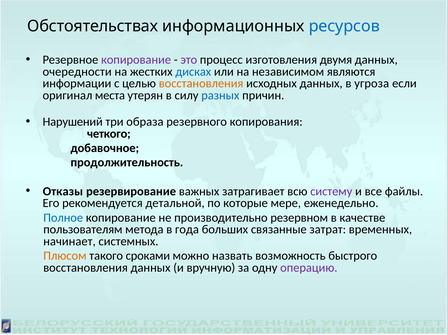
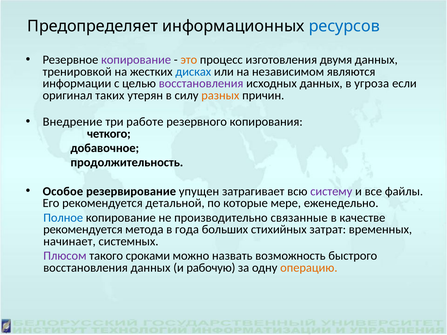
Обстоятельствах: Обстоятельствах -> Предопределяет
это colour: purple -> orange
очередности: очередности -> тренировкой
восстановления at (201, 84) colour: orange -> purple
места: места -> таких
разных colour: blue -> orange
Нарушений: Нарушений -> Внедрение
образа: образа -> работе
Отказы: Отказы -> Особое
важных: важных -> упущен
резервном: резервном -> связанные
пользователям at (83, 230): пользователям -> рекомендуется
связанные: связанные -> стихийных
Плюсом colour: orange -> purple
вручную: вручную -> рабочую
операцию colour: purple -> orange
